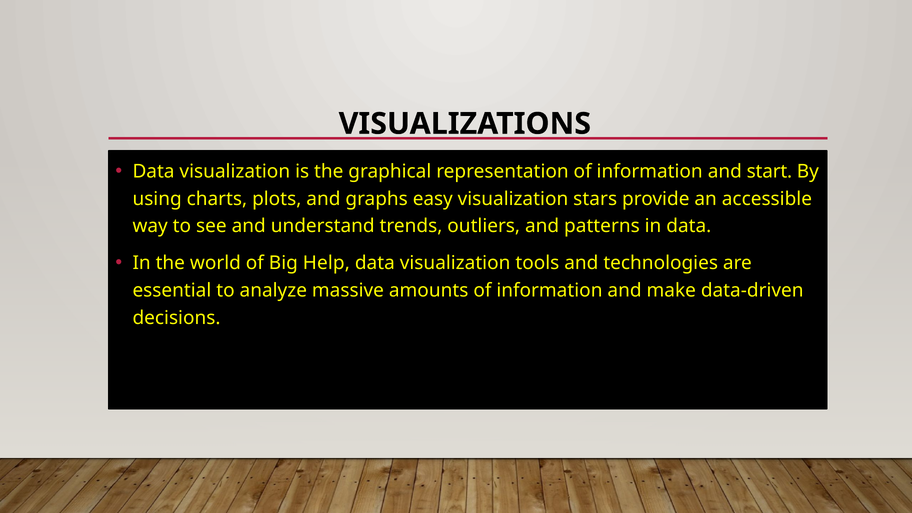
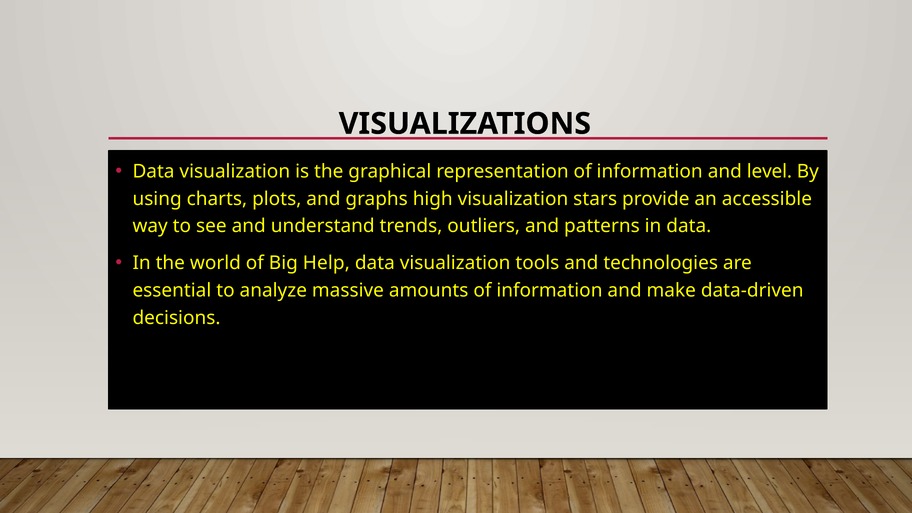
start: start -> level
easy: easy -> high
